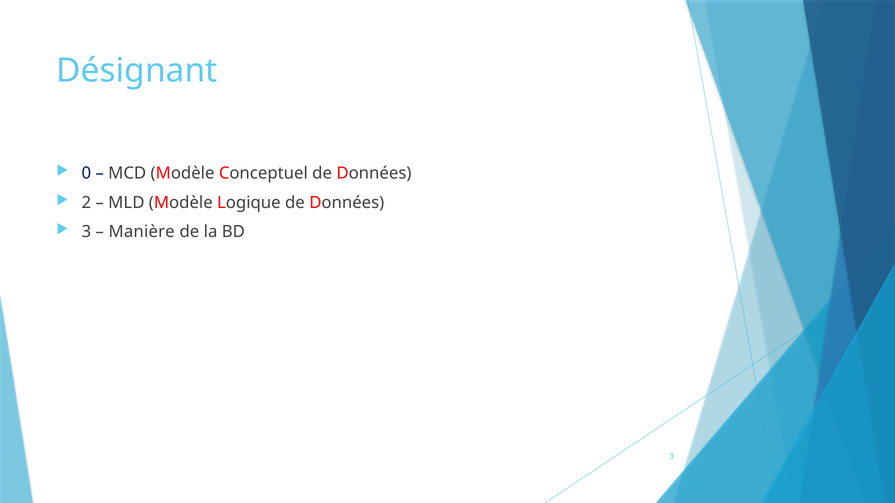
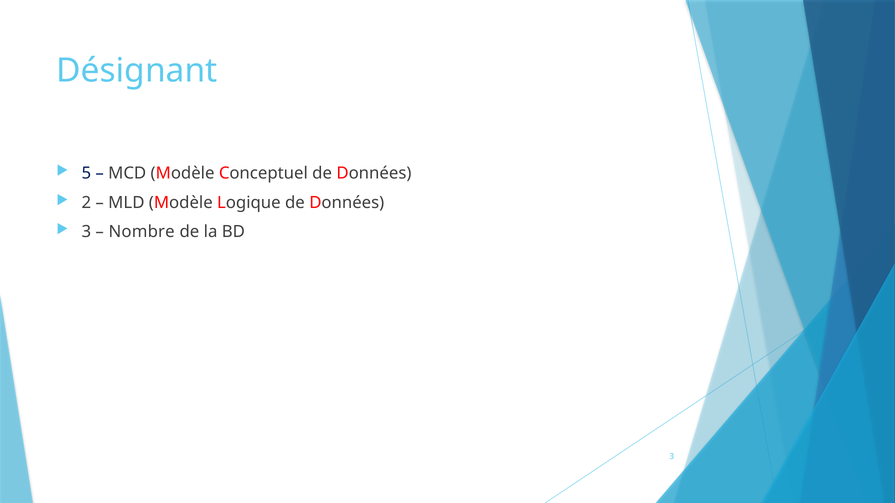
0: 0 -> 5
Manière: Manière -> Nombre
